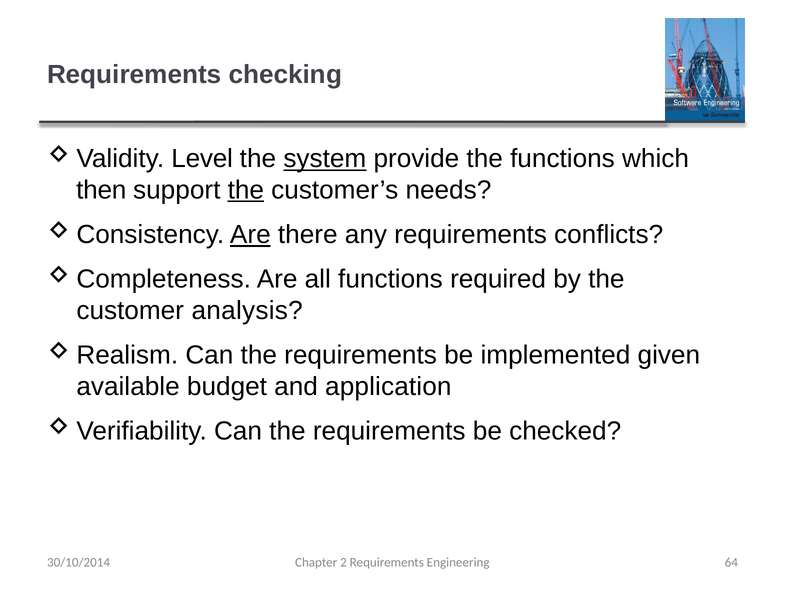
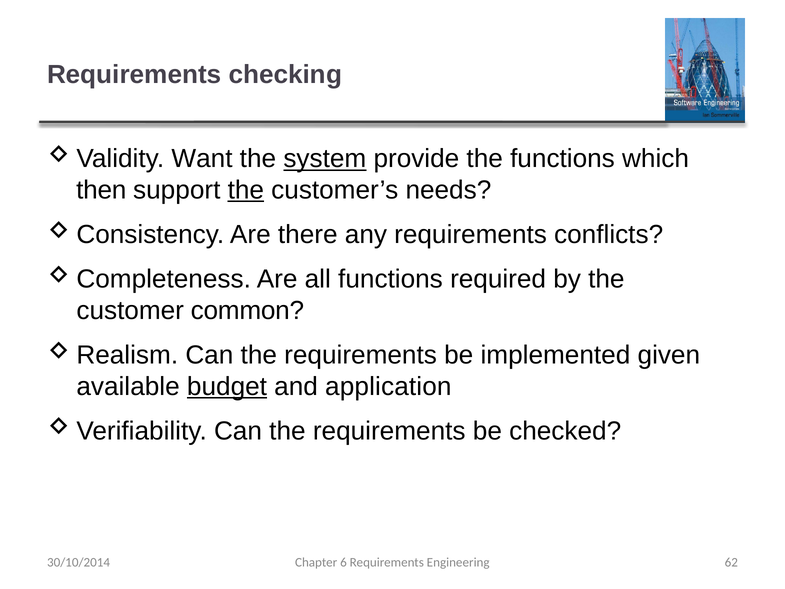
Level: Level -> Want
Are at (250, 235) underline: present -> none
analysis: analysis -> common
budget underline: none -> present
2: 2 -> 6
64: 64 -> 62
